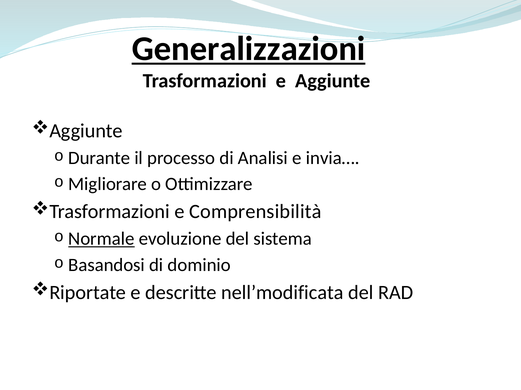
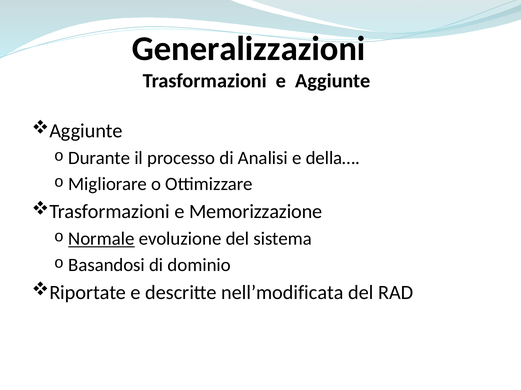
Generalizzazioni underline: present -> none
invia…: invia… -> della…
Comprensibilità: Comprensibilità -> Memorizzazione
